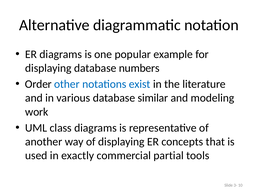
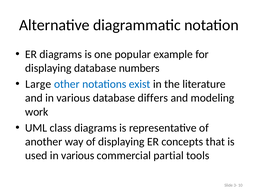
Order: Order -> Large
similar: similar -> differs
used in exactly: exactly -> various
